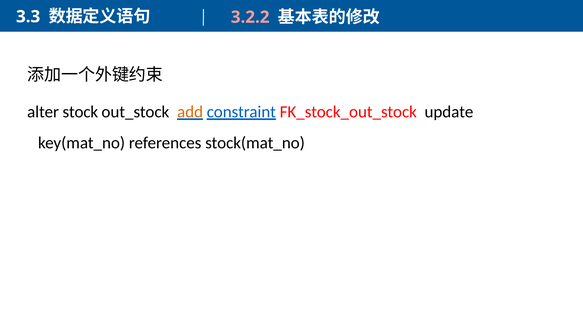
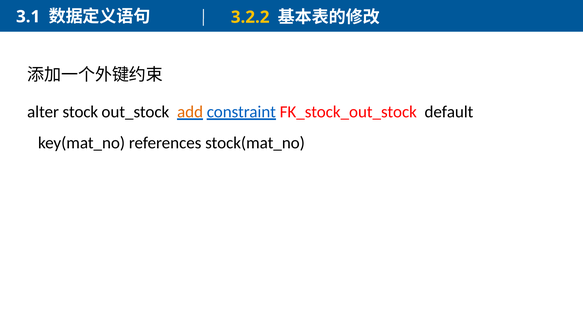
3.3: 3.3 -> 3.1
3.2.2 colour: pink -> yellow
update: update -> default
